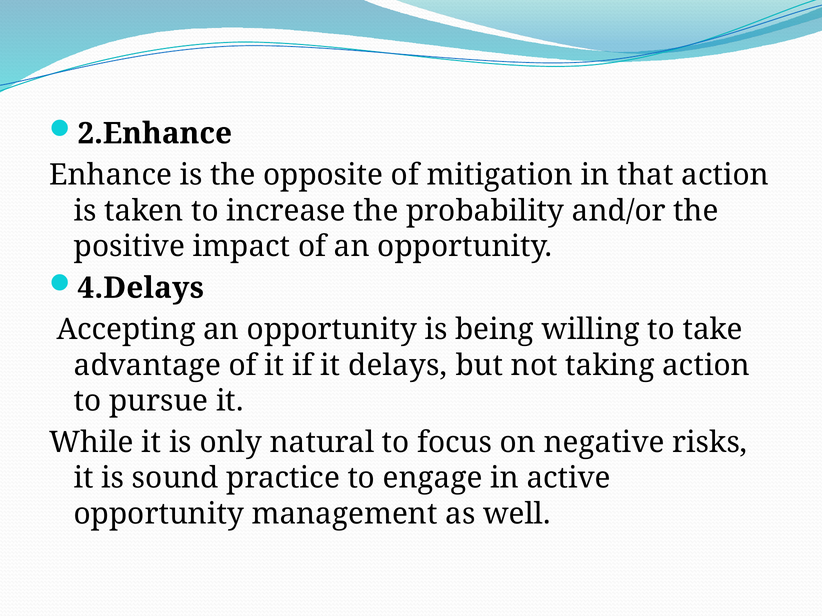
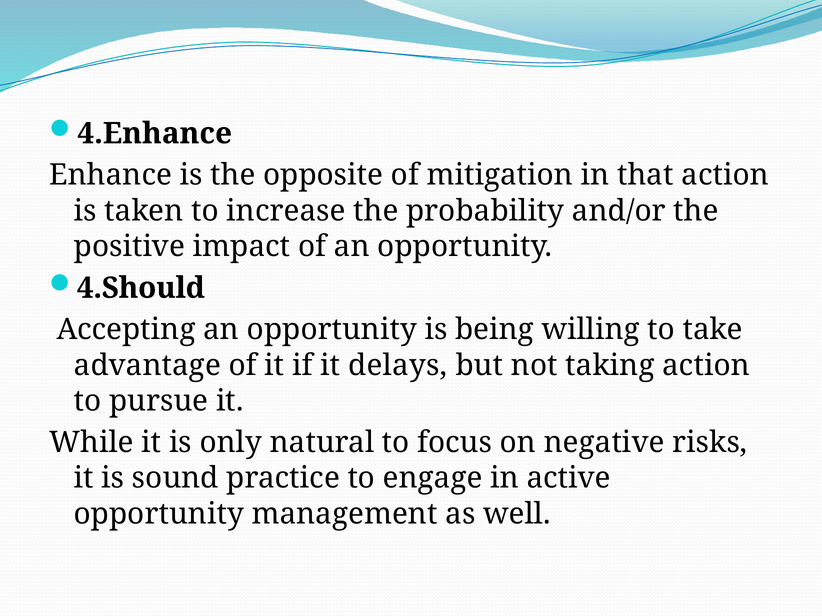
2.Enhance: 2.Enhance -> 4.Enhance
4.Delays: 4.Delays -> 4.Should
